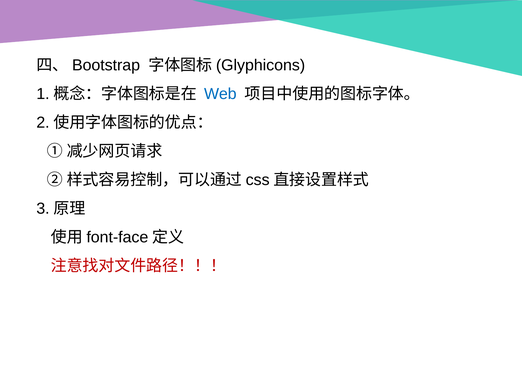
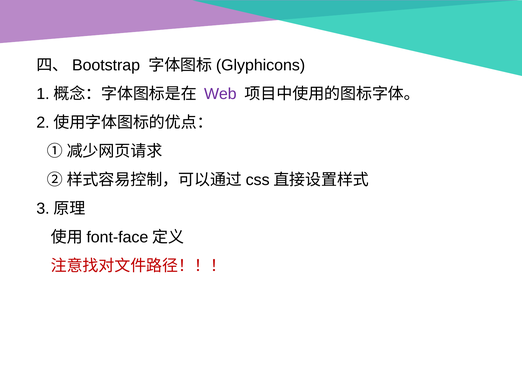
Web colour: blue -> purple
